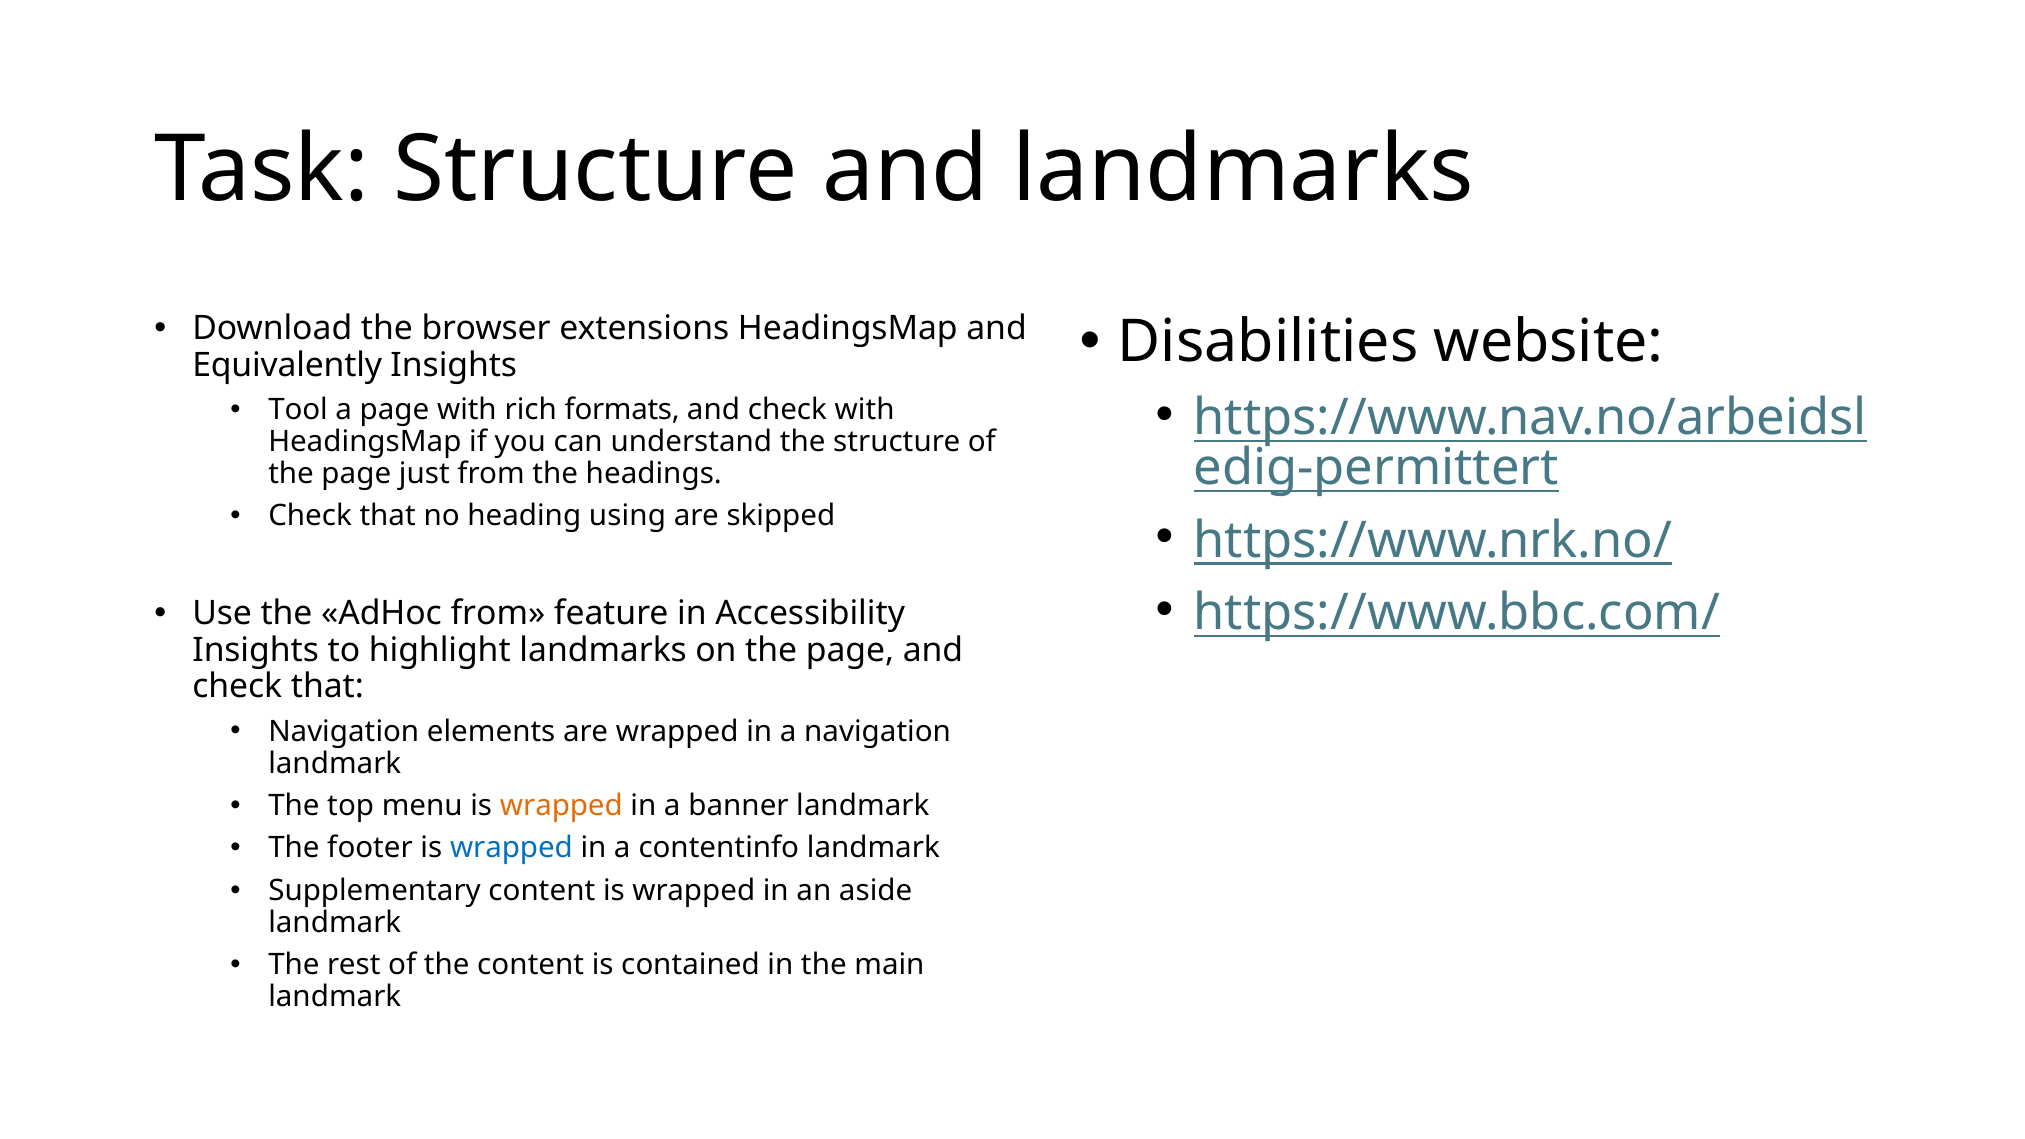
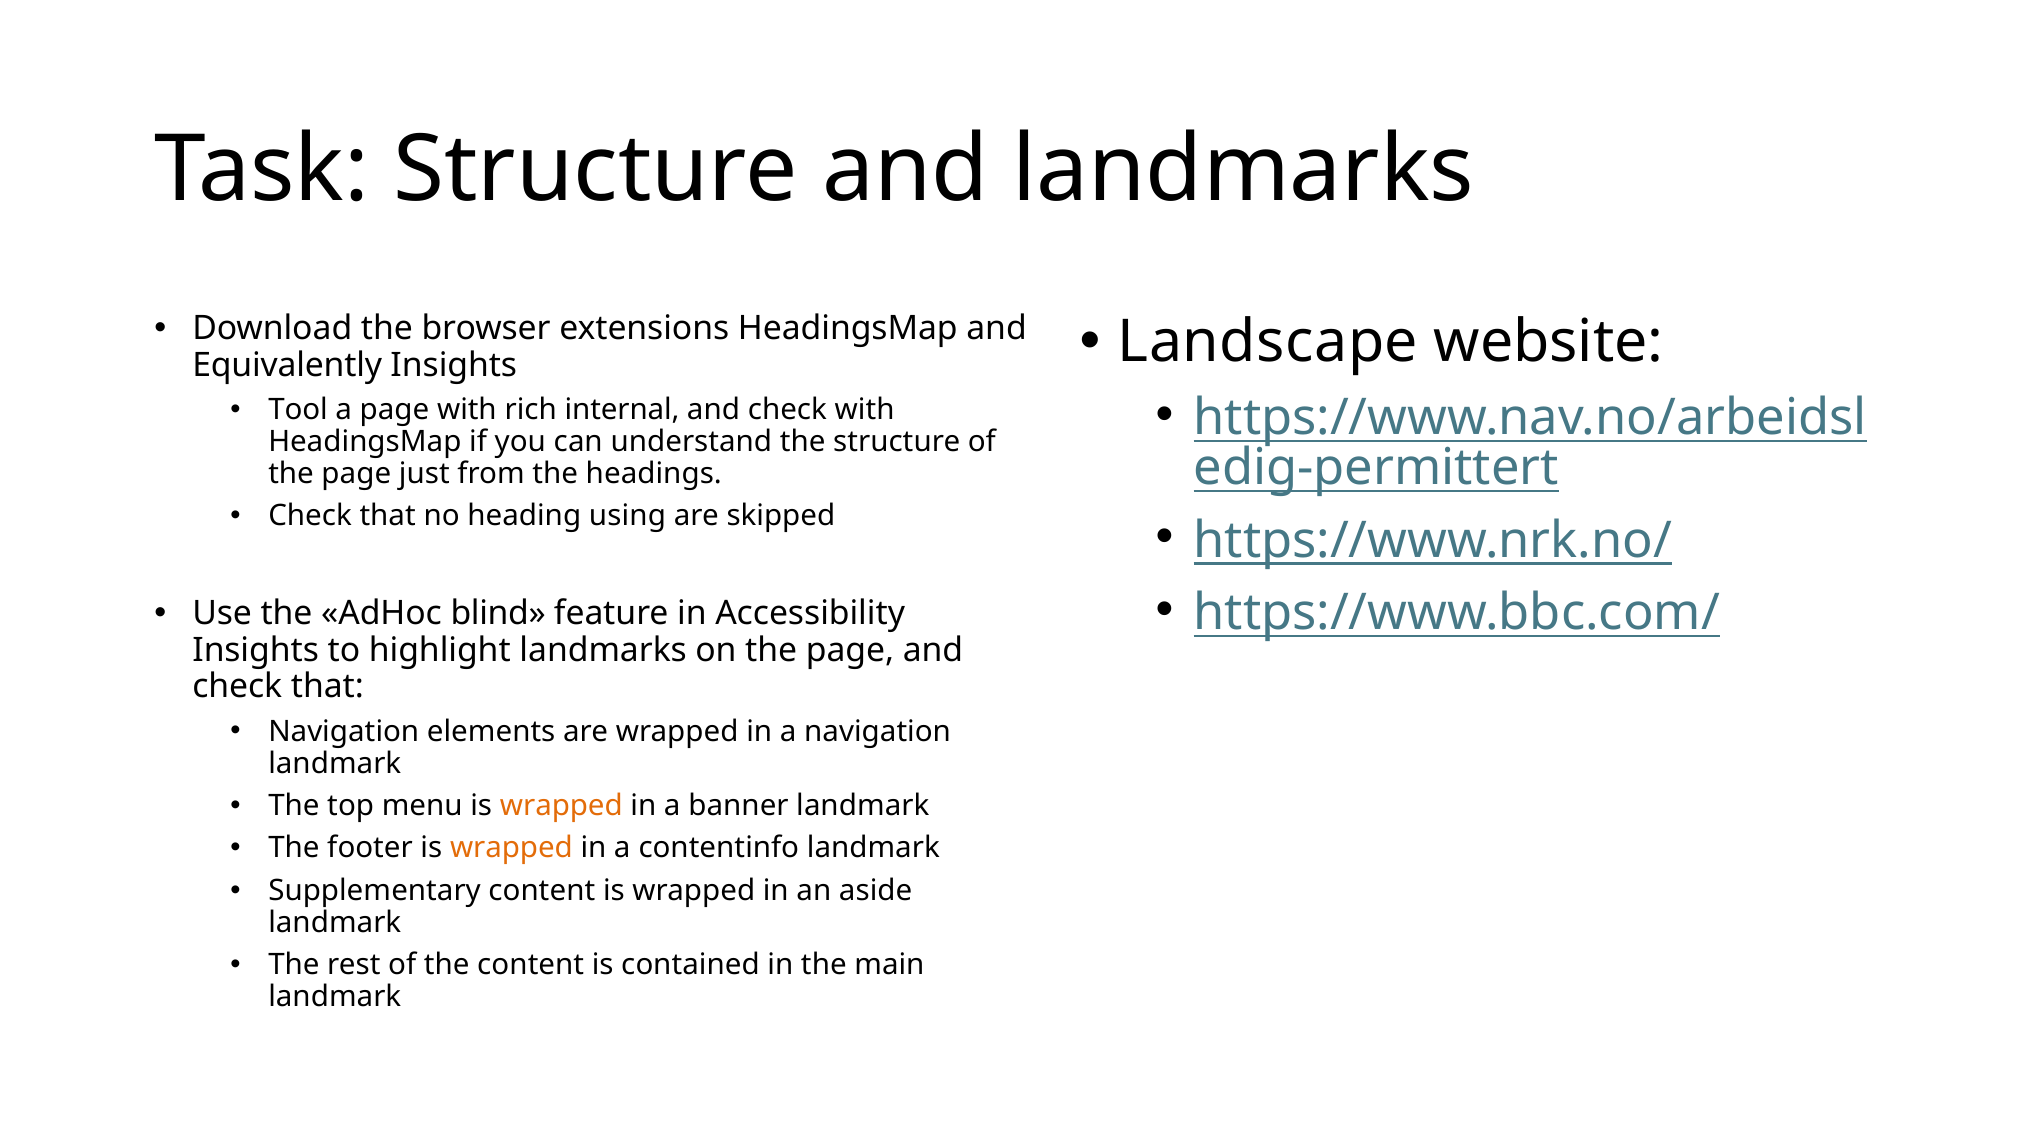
Disabilities: Disabilities -> Landscape
formats: formats -> internal
AdHoc from: from -> blind
wrapped at (511, 848) colour: blue -> orange
